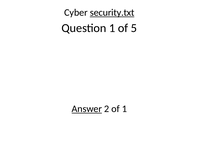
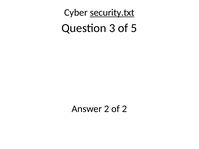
Question 1: 1 -> 3
Answer underline: present -> none
of 1: 1 -> 2
